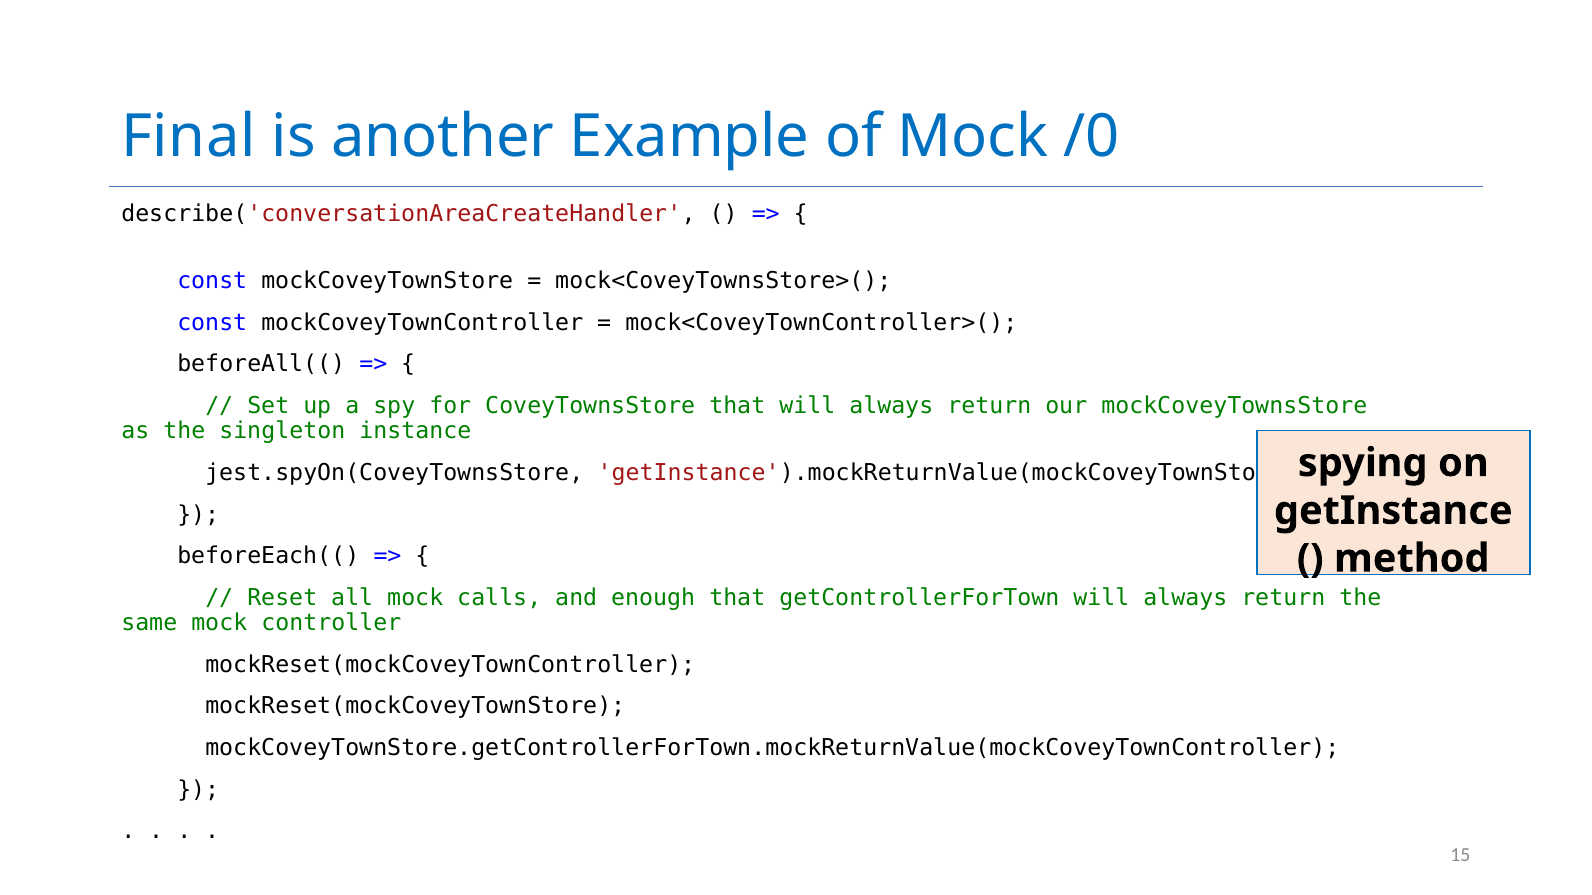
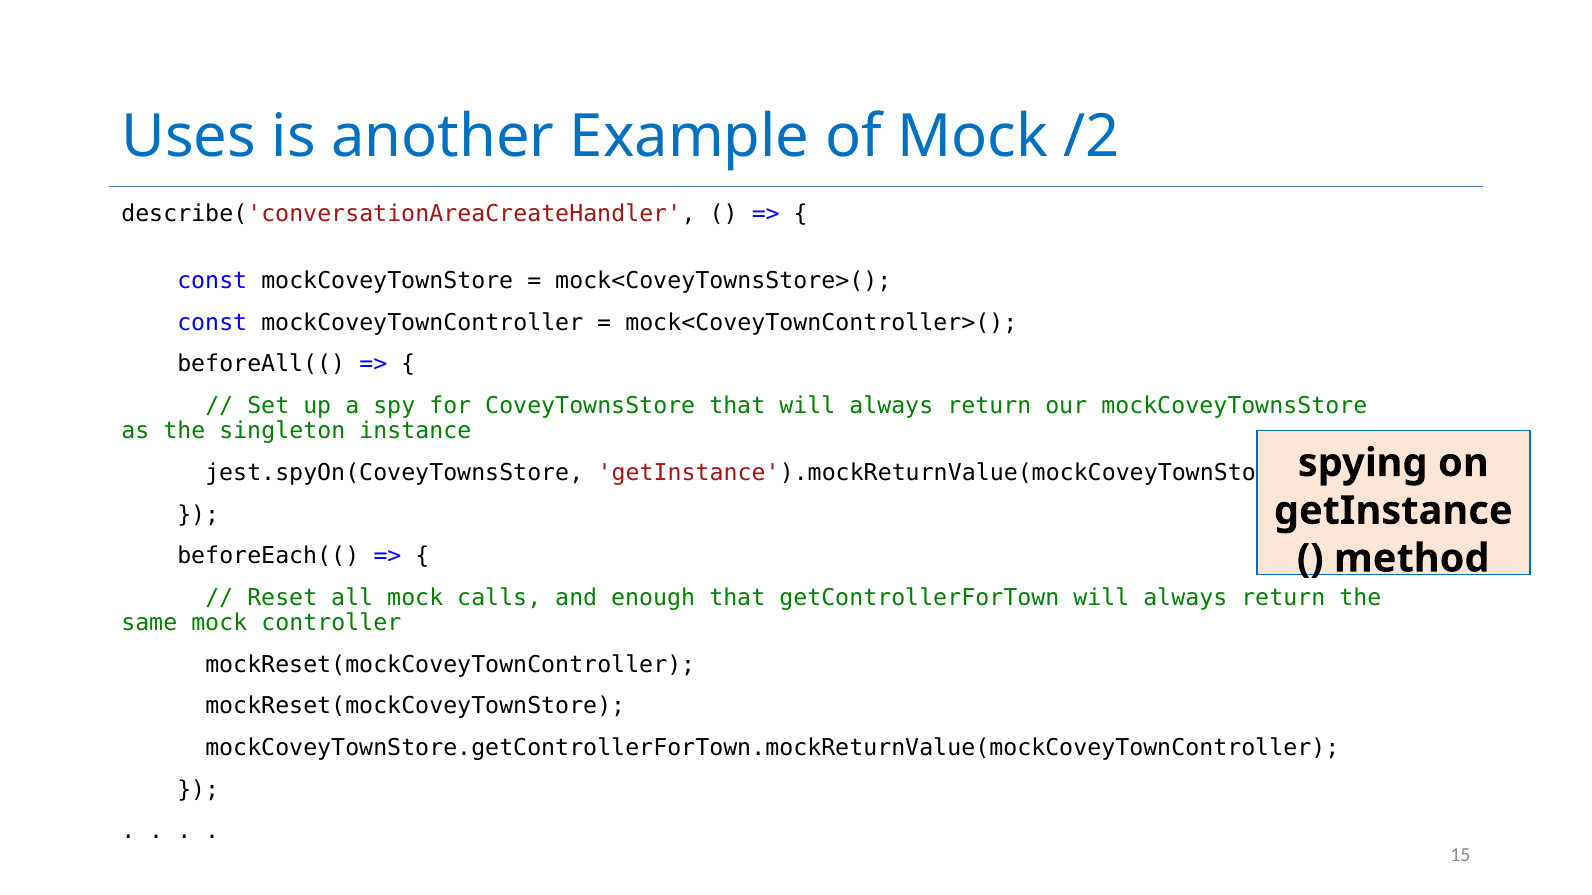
Final: Final -> Uses
/0: /0 -> /2
